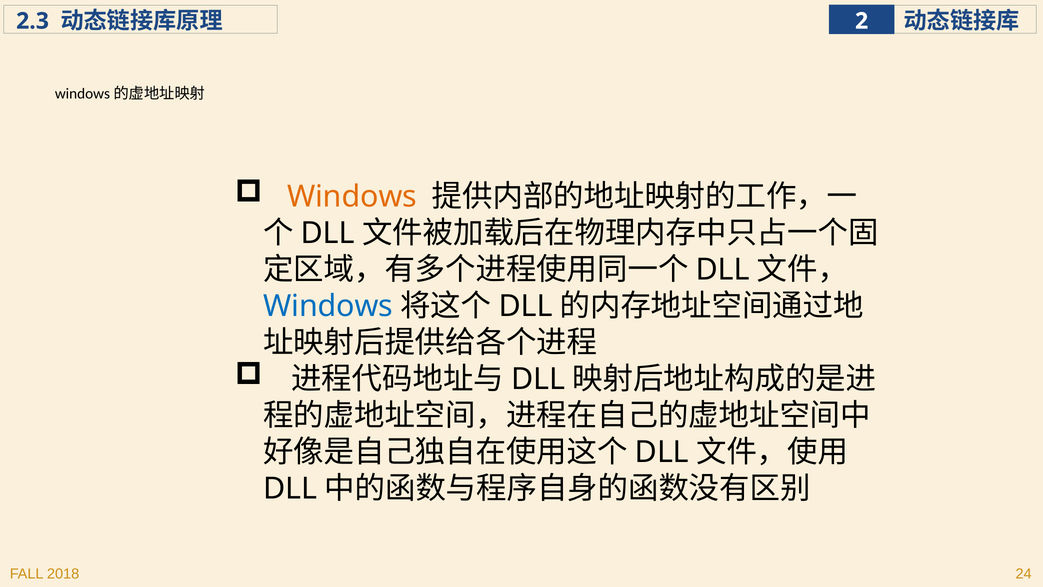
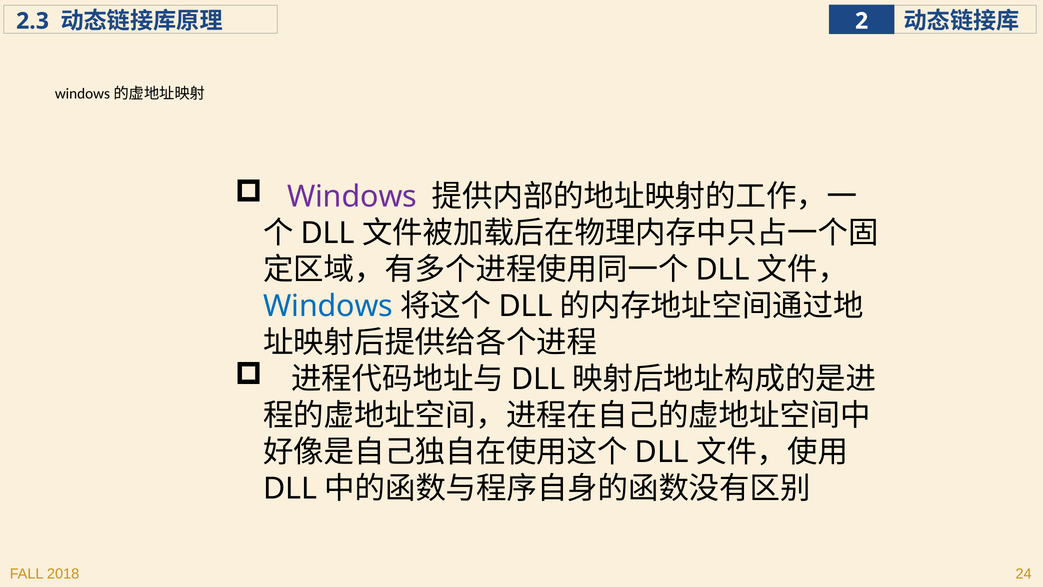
Windows at (352, 196) colour: orange -> purple
